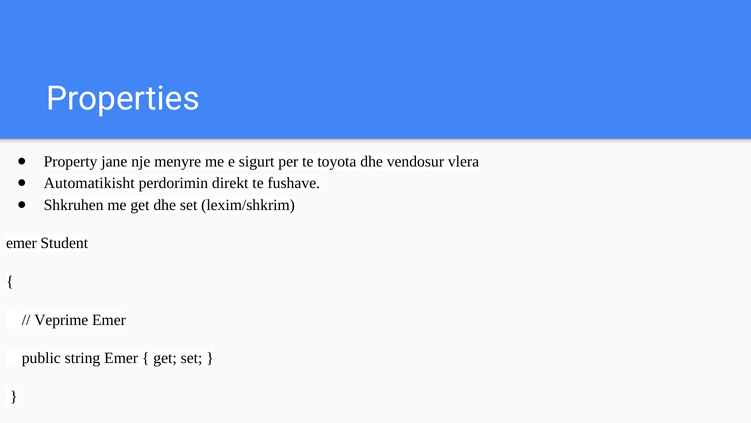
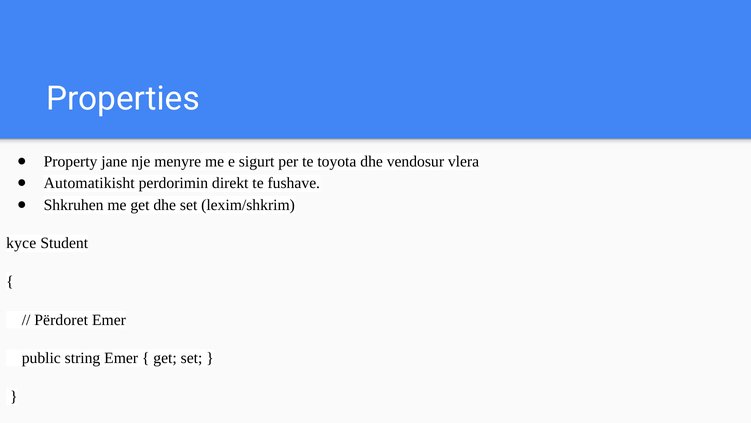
emer at (21, 243): emer -> kyce
Veprime: Veprime -> Përdoret
